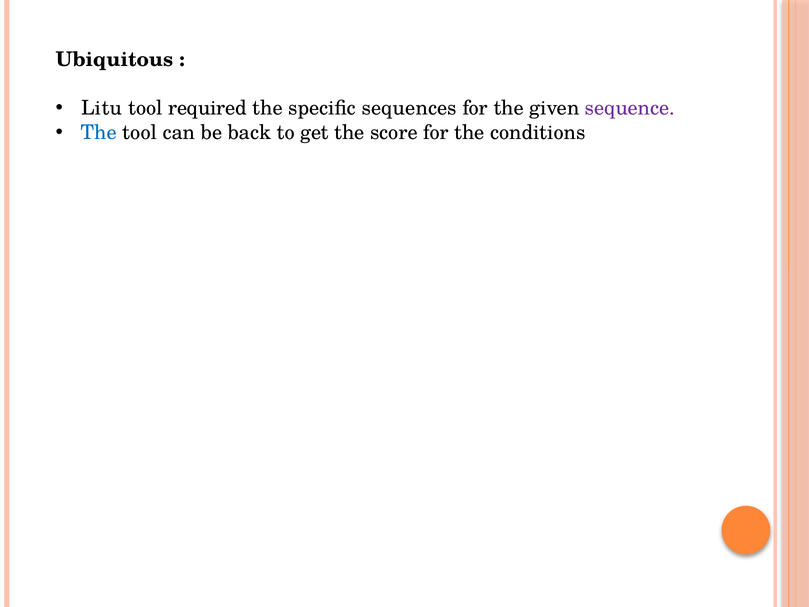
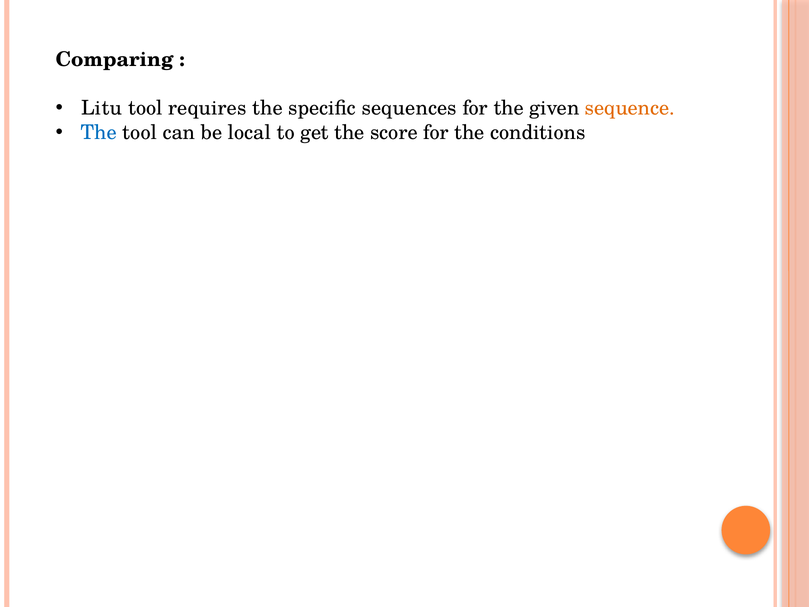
Ubiquitous: Ubiquitous -> Comparing
required: required -> requires
sequence colour: purple -> orange
back: back -> local
